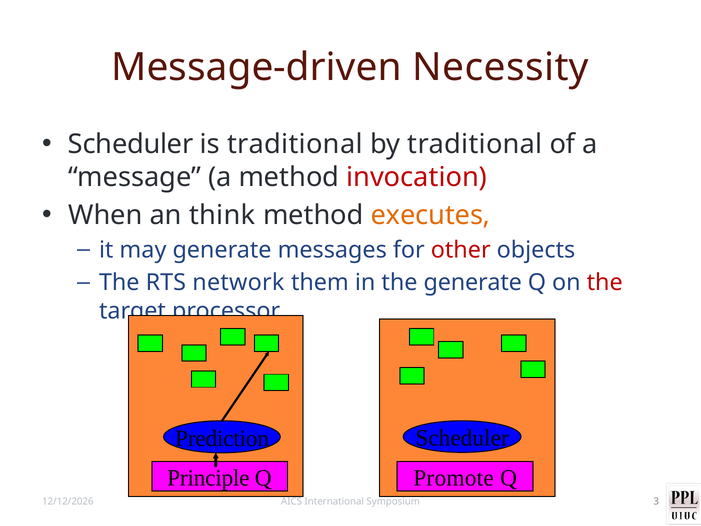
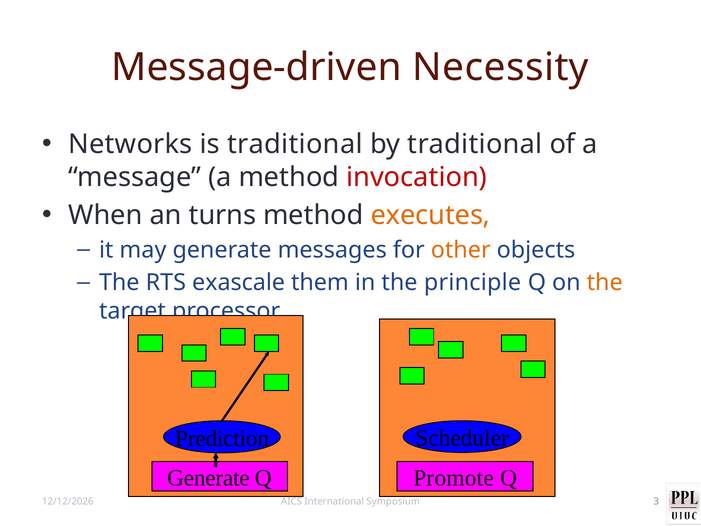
Scheduler at (131, 144): Scheduler -> Networks
think: think -> turns
other colour: red -> orange
network: network -> exascale
the generate: generate -> principle
the at (605, 283) colour: red -> orange
Principle at (208, 478): Principle -> Generate
